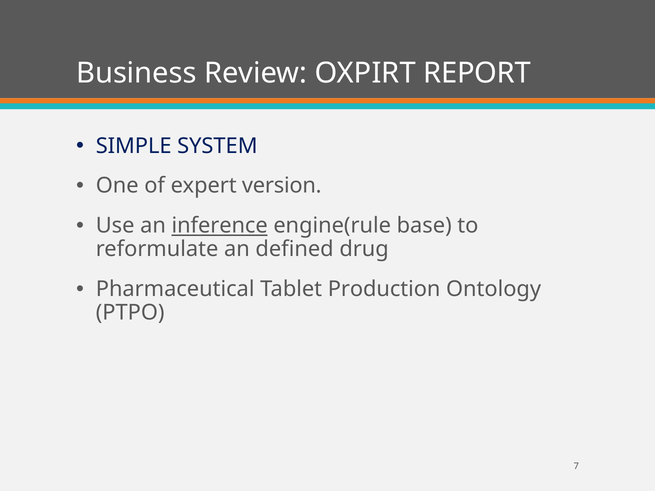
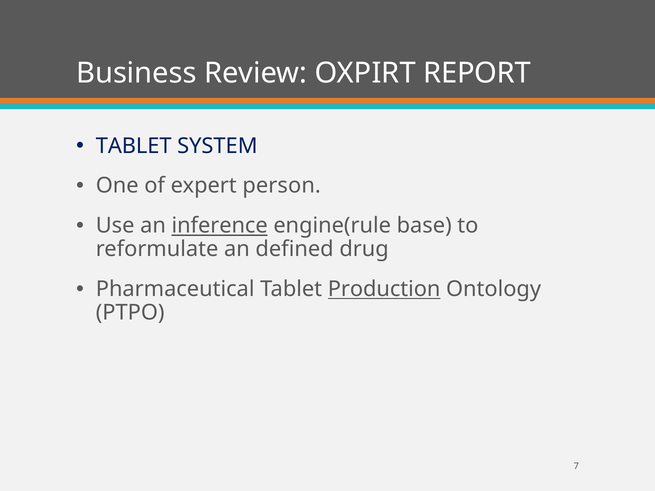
SIMPLE at (134, 146): SIMPLE -> TABLET
version: version -> person
Production underline: none -> present
